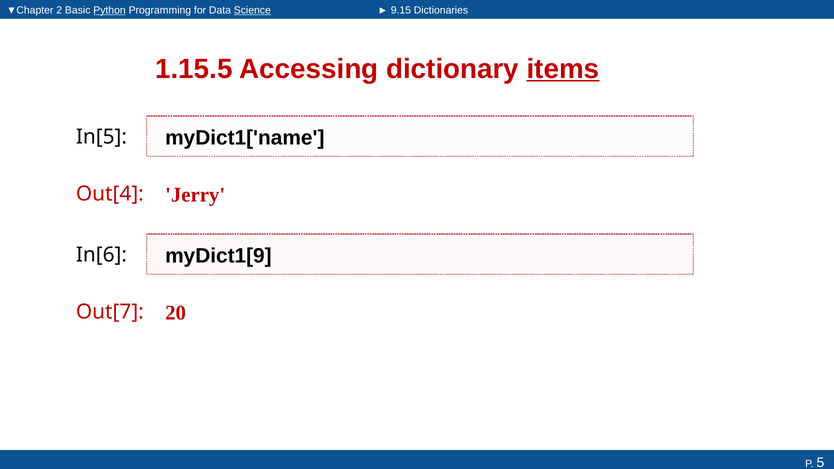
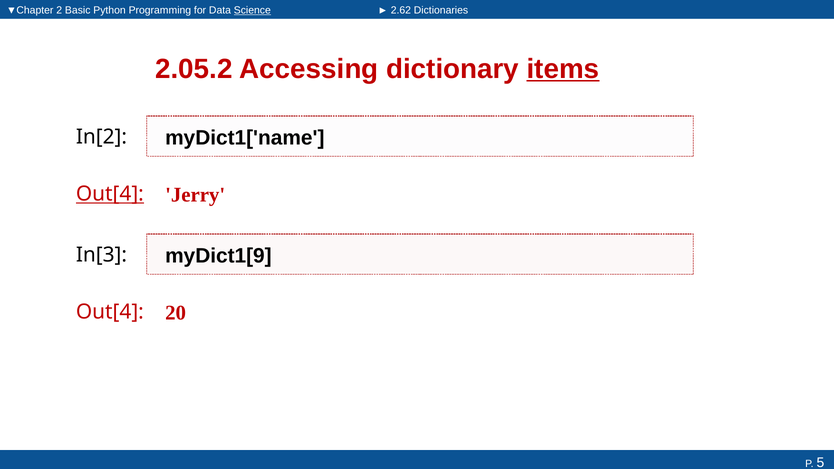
Python underline: present -> none
9.15: 9.15 -> 2.62
1.15.5: 1.15.5 -> 2.05.2
In[5: In[5 -> In[2
Out[4 at (110, 194) underline: none -> present
In[6: In[6 -> In[3
Out[7 at (110, 312): Out[7 -> Out[4
